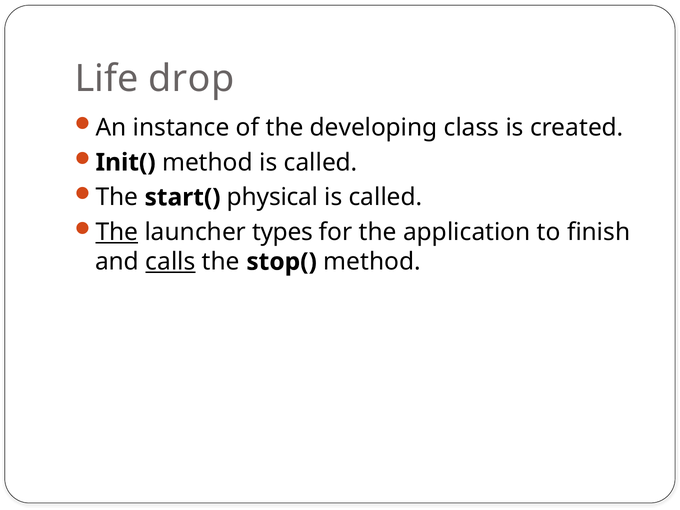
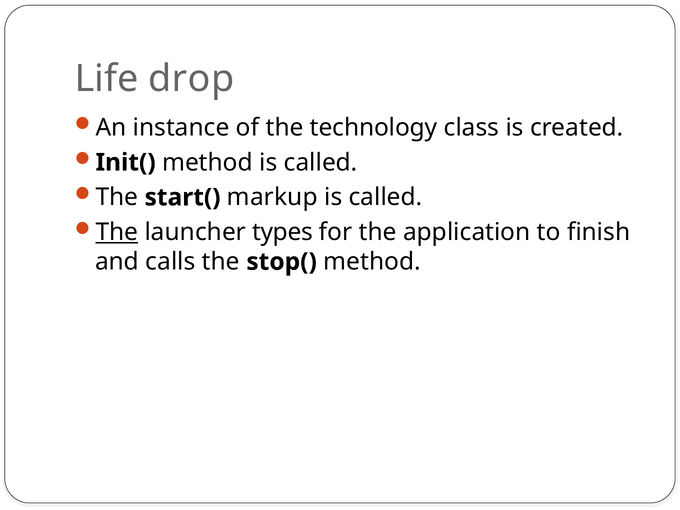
developing: developing -> technology
physical: physical -> markup
calls underline: present -> none
